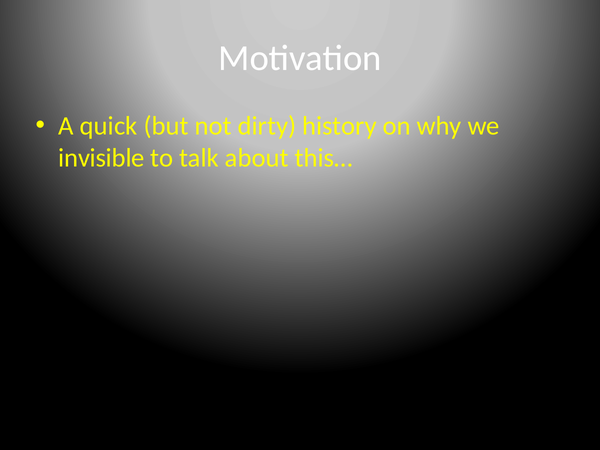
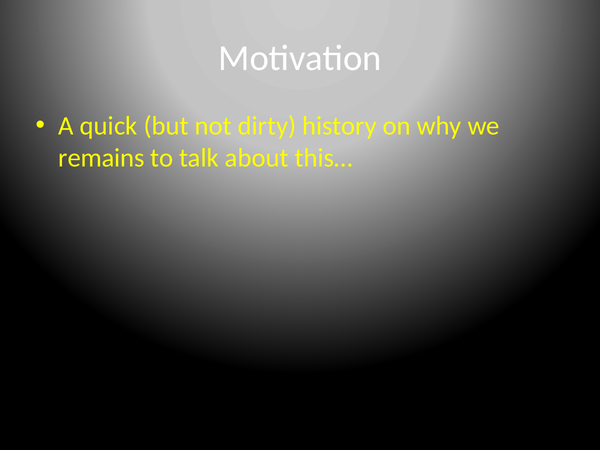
invisible: invisible -> remains
